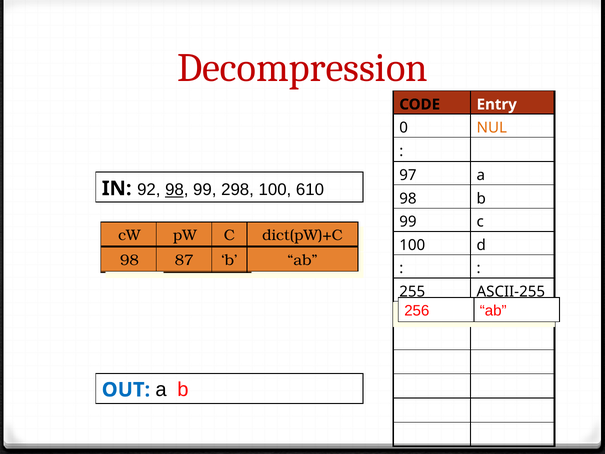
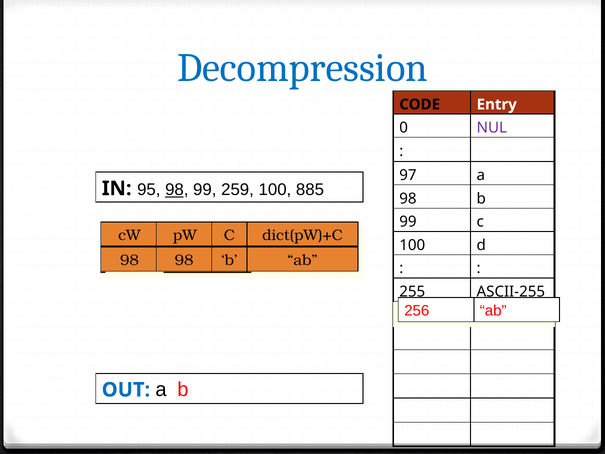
Decompression colour: red -> blue
NUL colour: orange -> purple
92: 92 -> 95
298: 298 -> 259
610: 610 -> 885
87 at (184, 260): 87 -> 98
